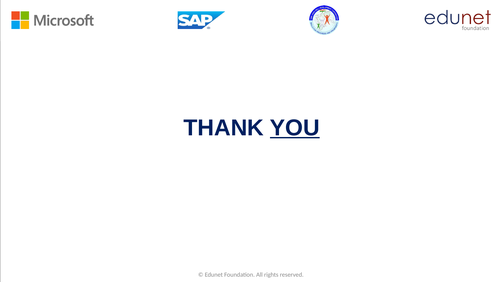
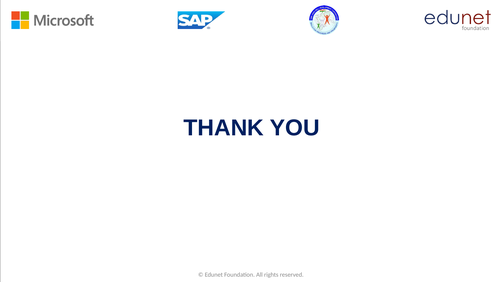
YOU underline: present -> none
